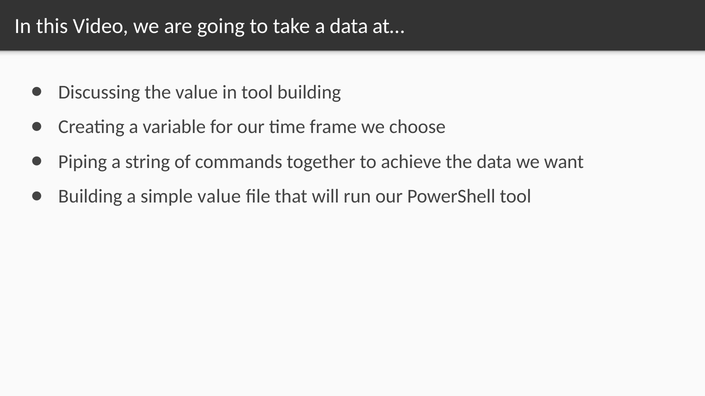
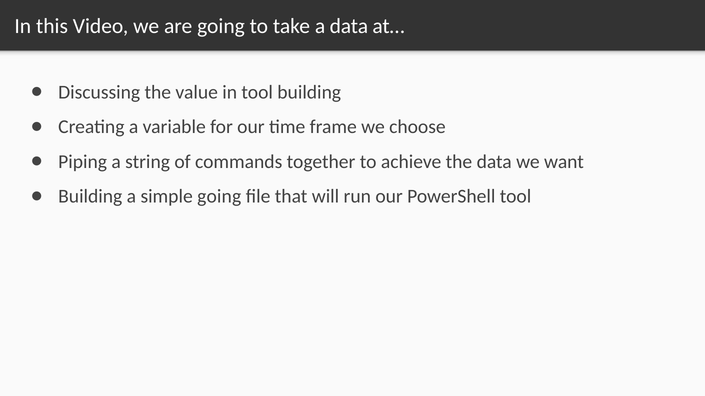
simple value: value -> going
